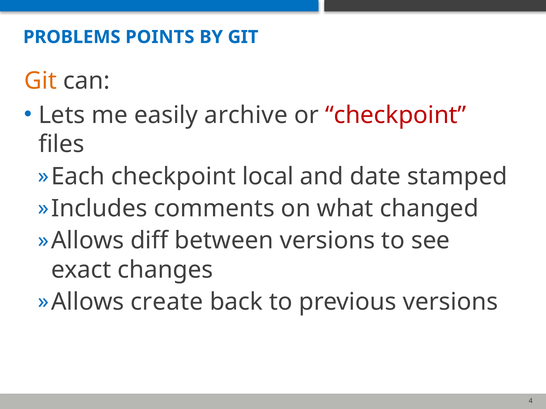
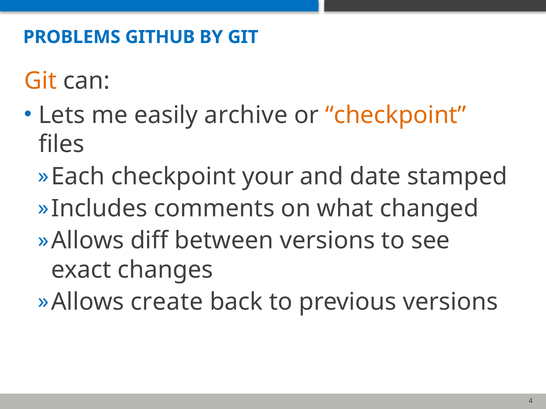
POINTS: POINTS -> GITHUB
checkpoint at (396, 115) colour: red -> orange
local: local -> your
